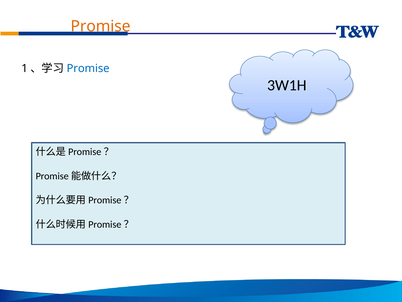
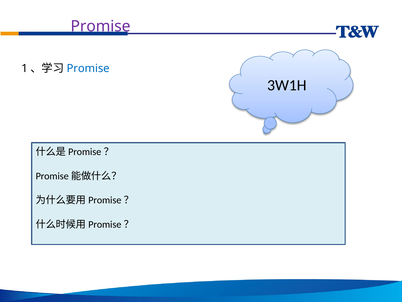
Promise at (101, 26) colour: orange -> purple
